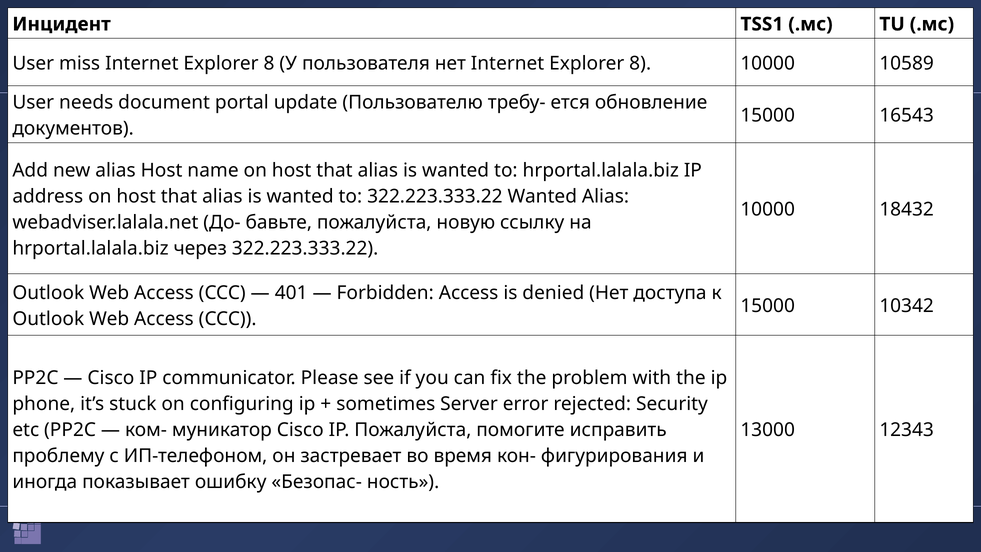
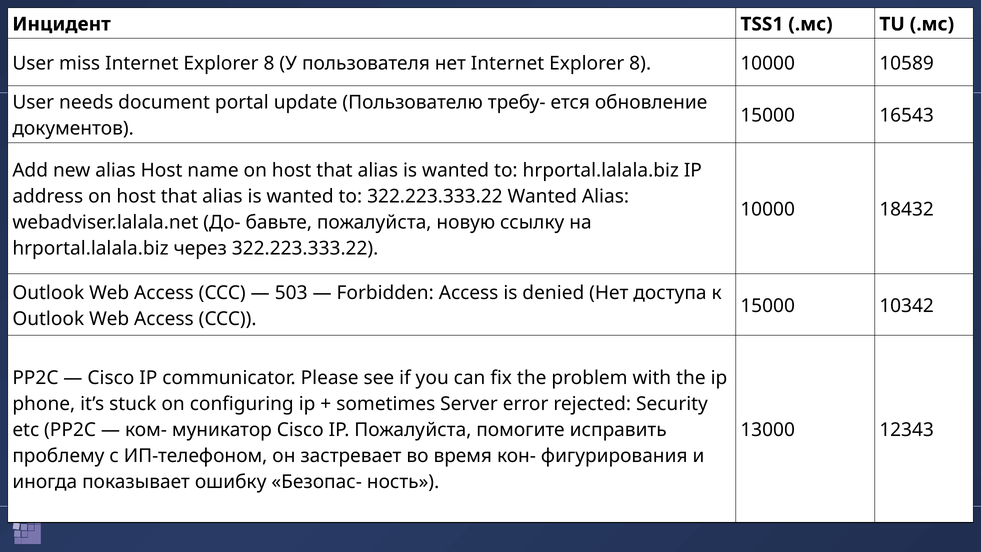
401: 401 -> 503
